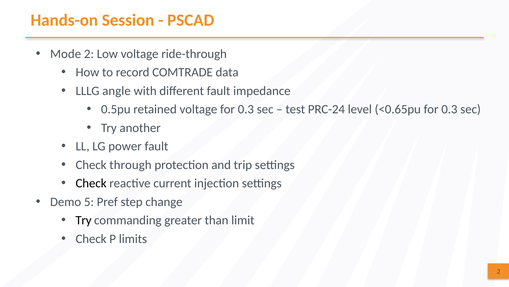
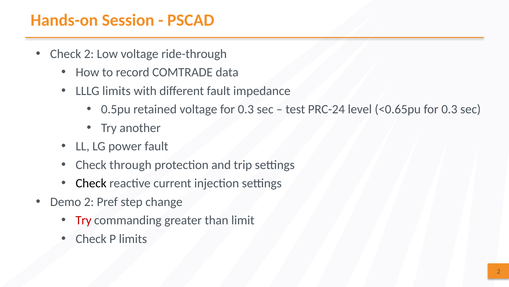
Mode at (66, 54): Mode -> Check
LLLG angle: angle -> limits
Demo 5: 5 -> 2
Try at (83, 220) colour: black -> red
